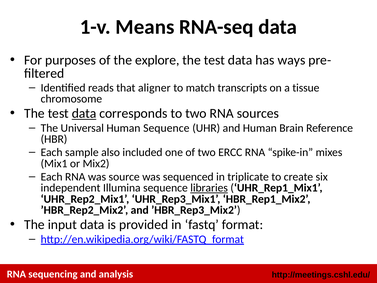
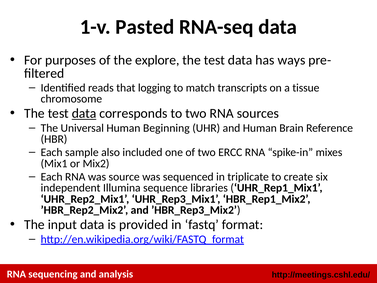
Means: Means -> Pasted
aligner: aligner -> logging
Human Sequence: Sequence -> Beginning
libraries underline: present -> none
